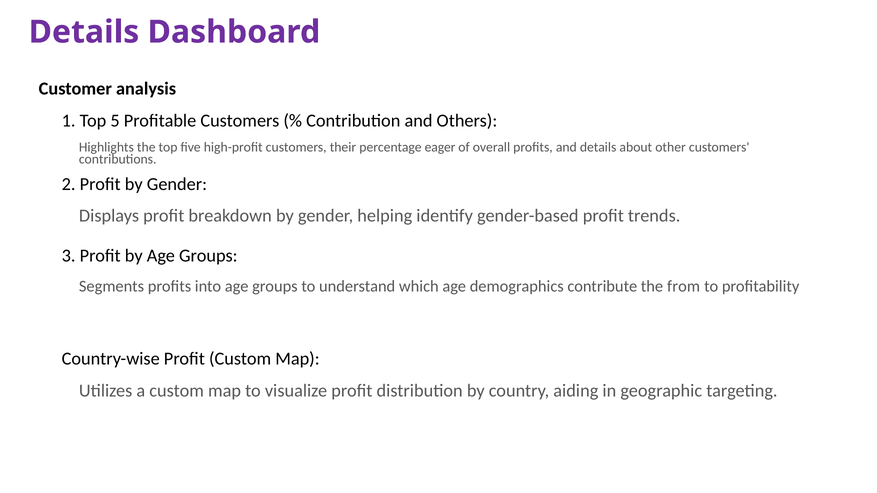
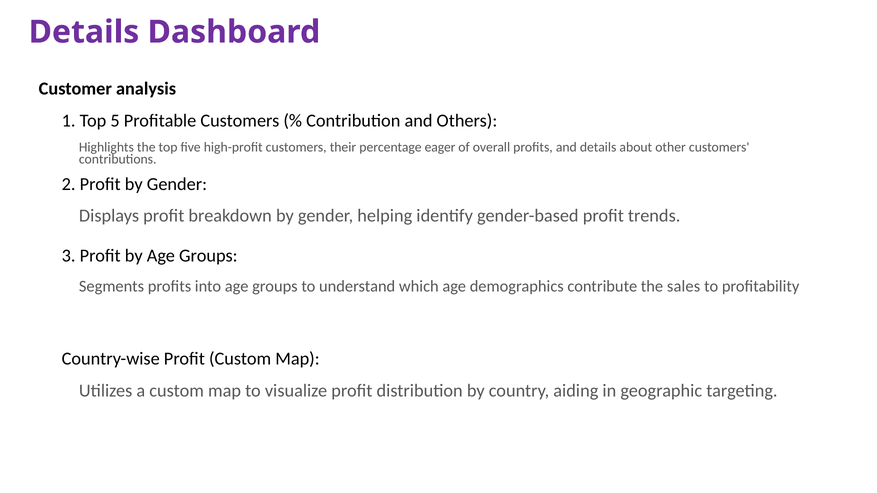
from: from -> sales
